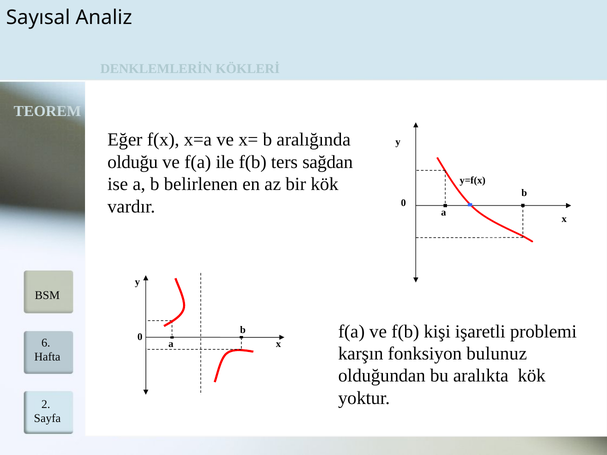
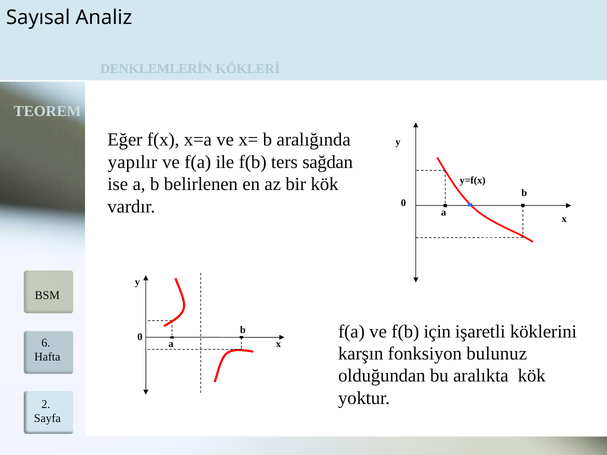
olduğu: olduğu -> yapılır
kişi: kişi -> için
problemi: problemi -> köklerini
